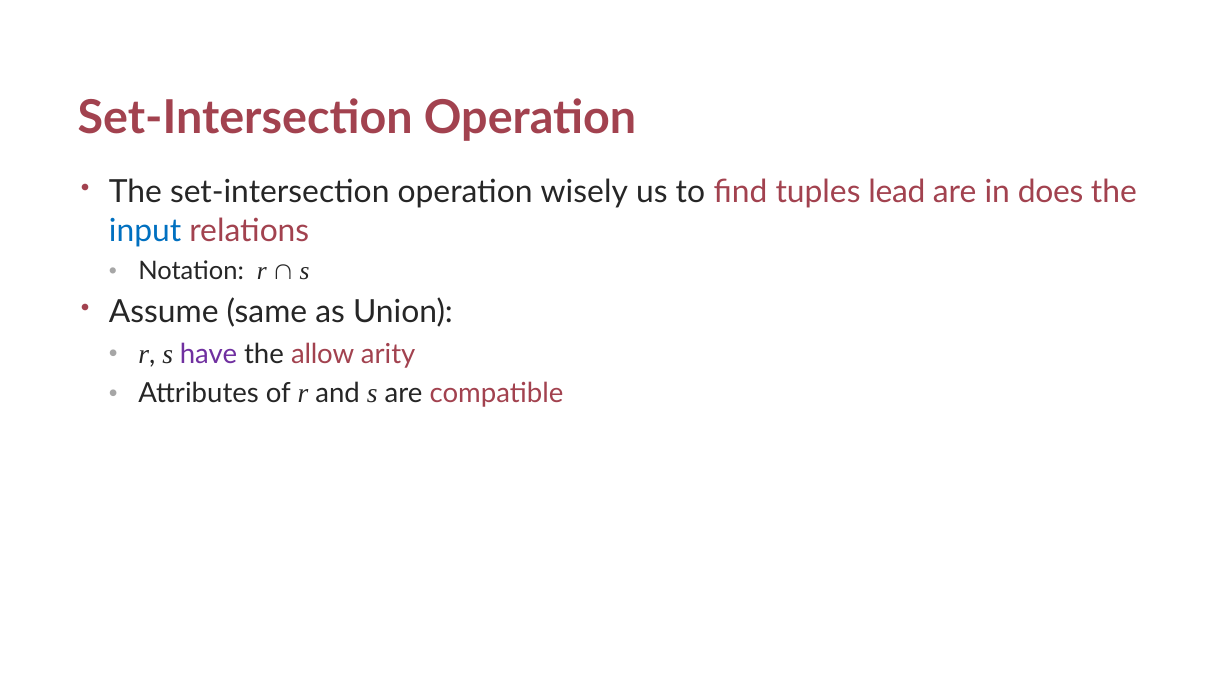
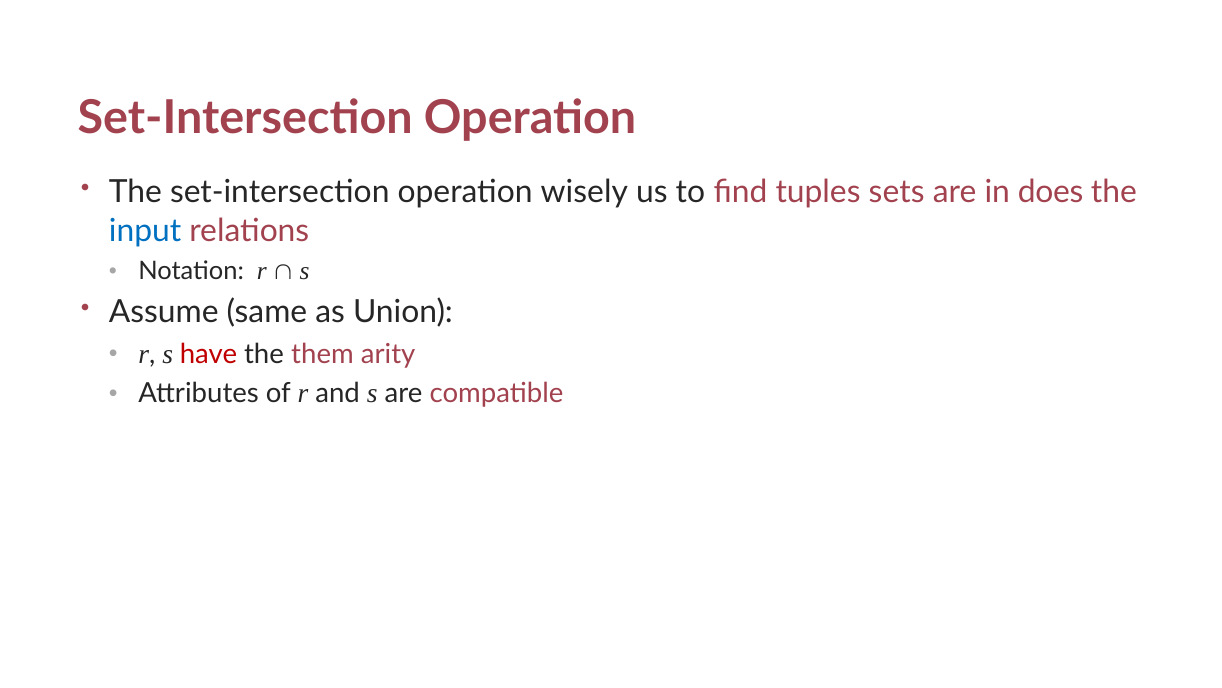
lead: lead -> sets
have colour: purple -> red
allow: allow -> them
